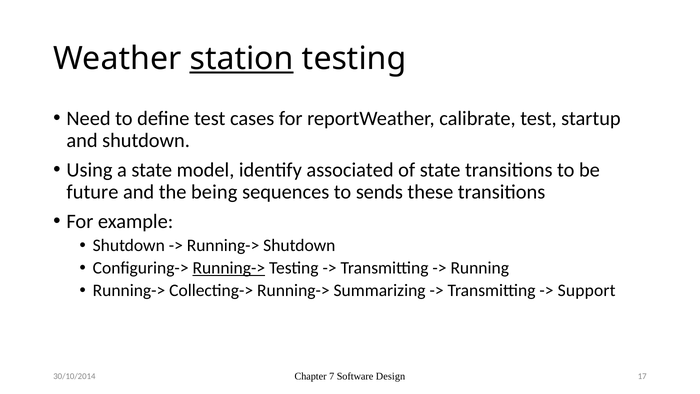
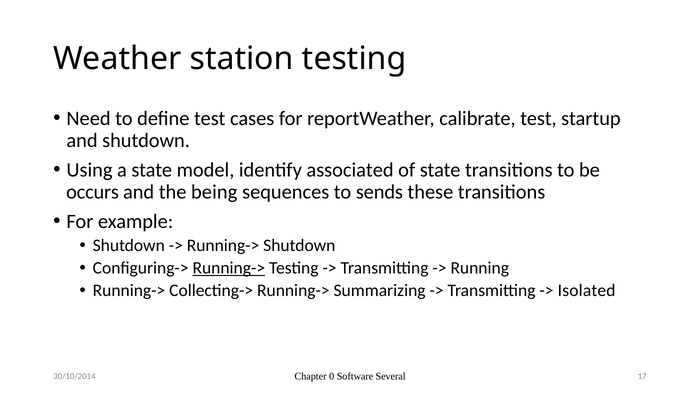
station underline: present -> none
future: future -> occurs
Support: Support -> Isolated
7: 7 -> 0
Design: Design -> Several
